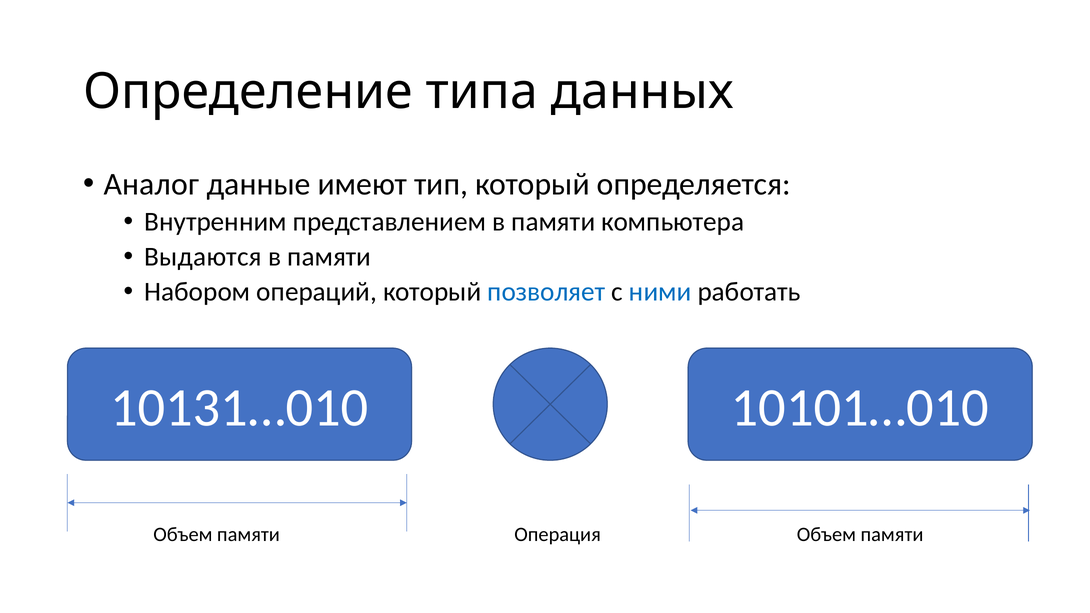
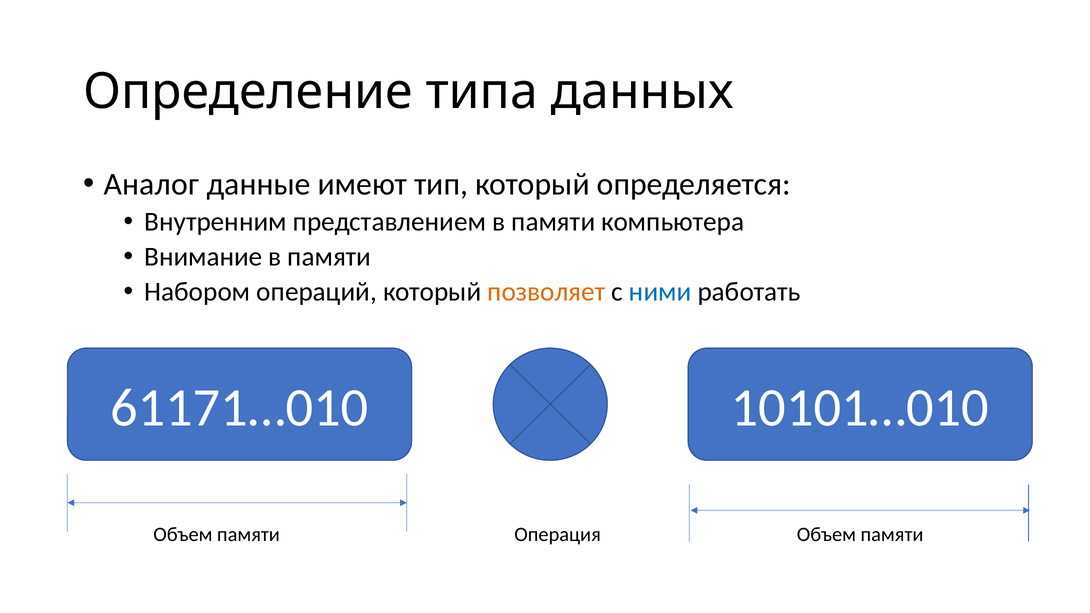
Выдаются: Выдаются -> Внимание
позволяет colour: blue -> orange
10131…010: 10131…010 -> 61171…010
